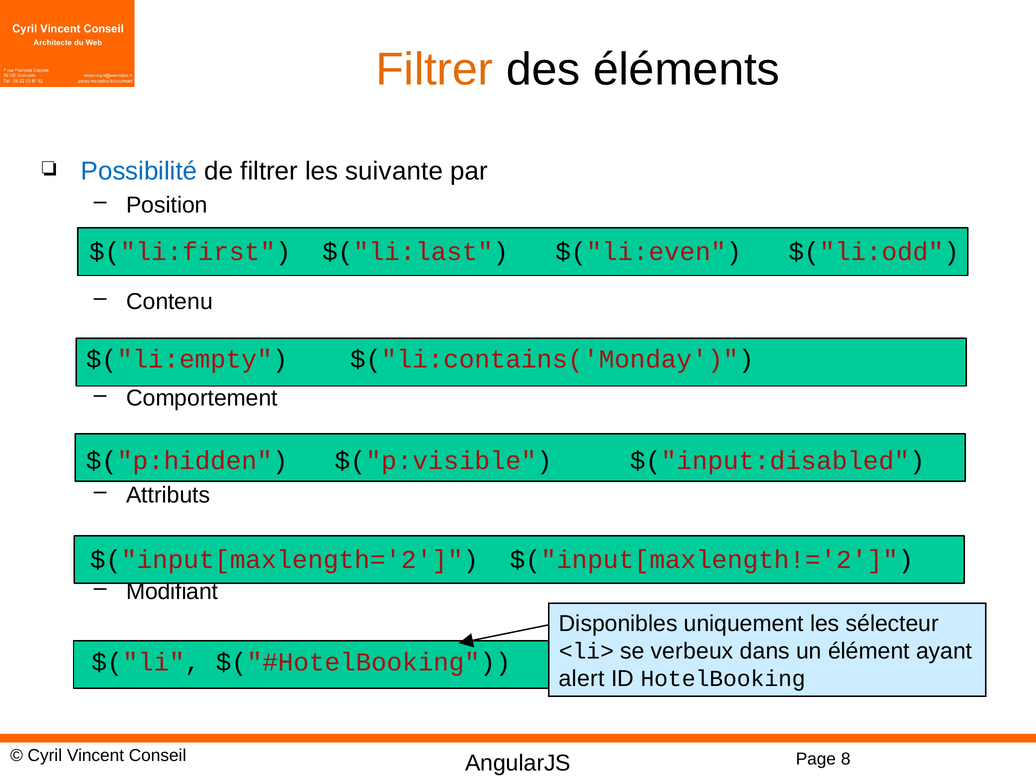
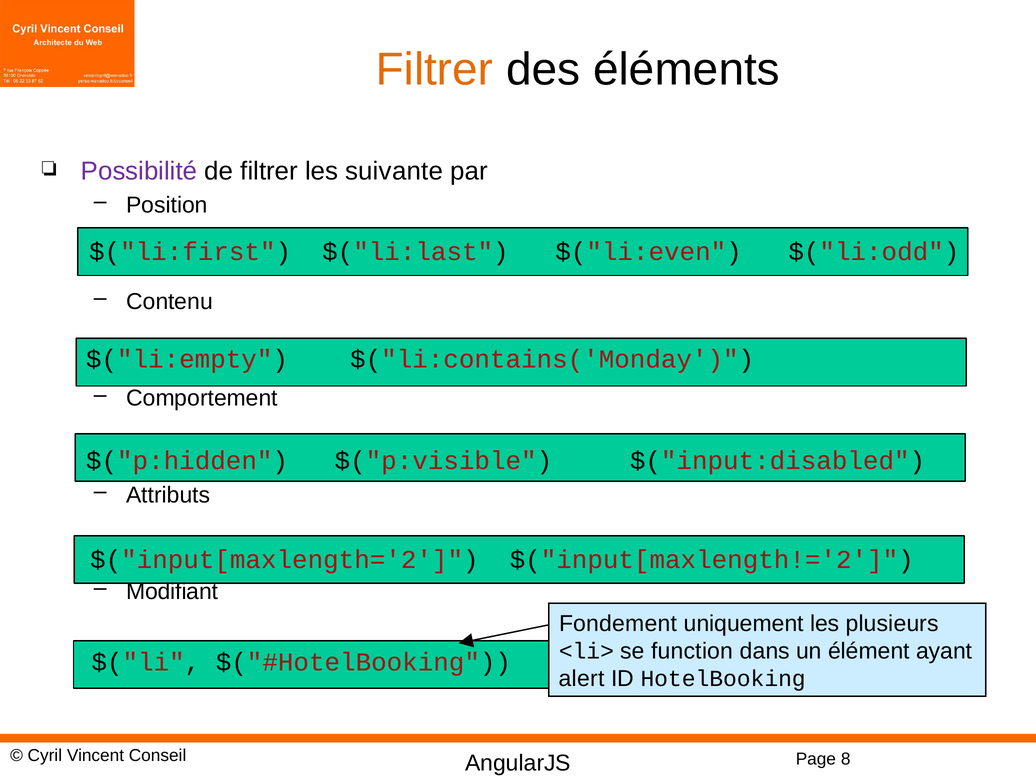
Possibilité colour: blue -> purple
Disponibles: Disponibles -> Fondement
sélecteur: sélecteur -> plusieurs
verbeux: verbeux -> function
